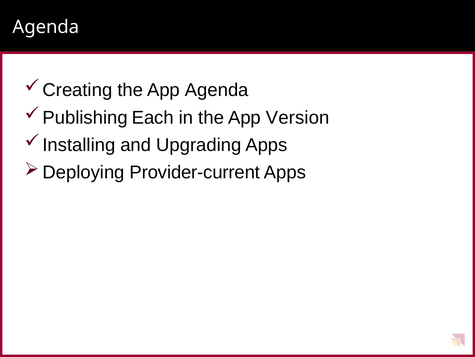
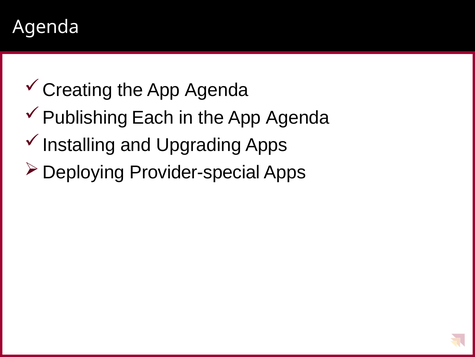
in the App Version: Version -> Agenda
Provider-current: Provider-current -> Provider-special
